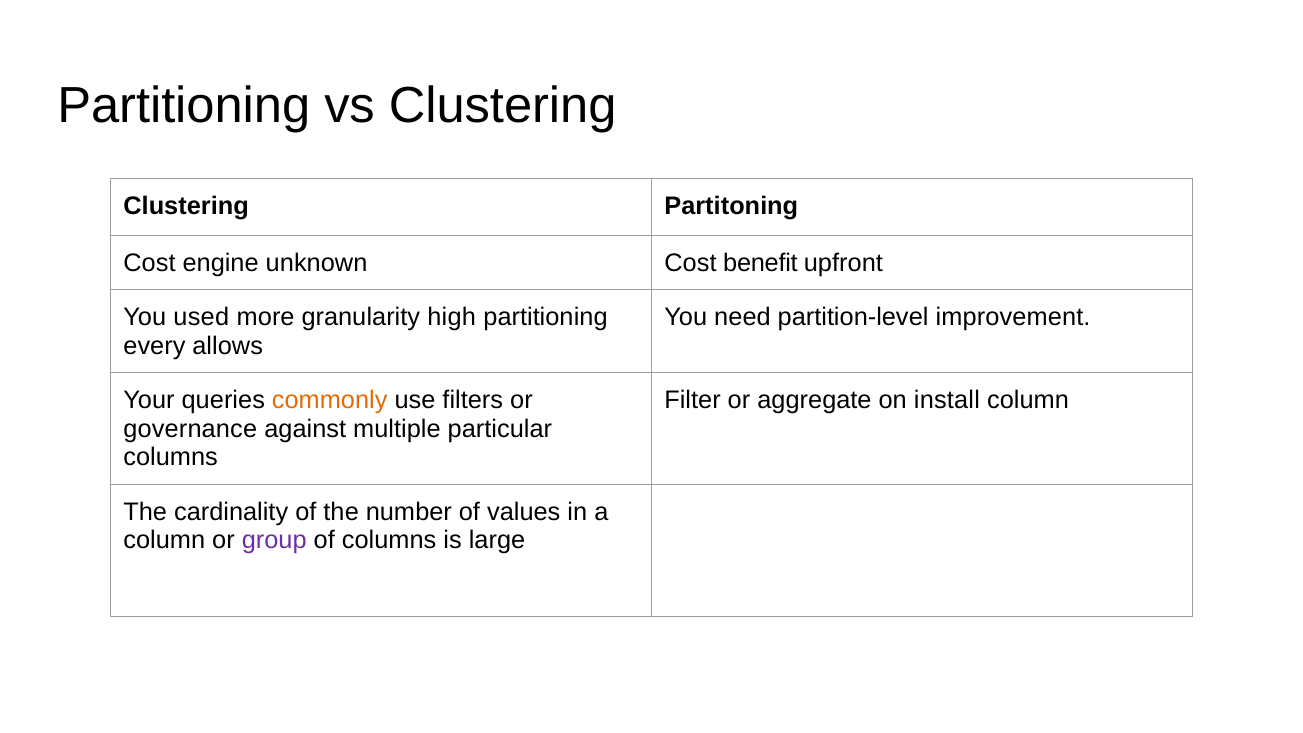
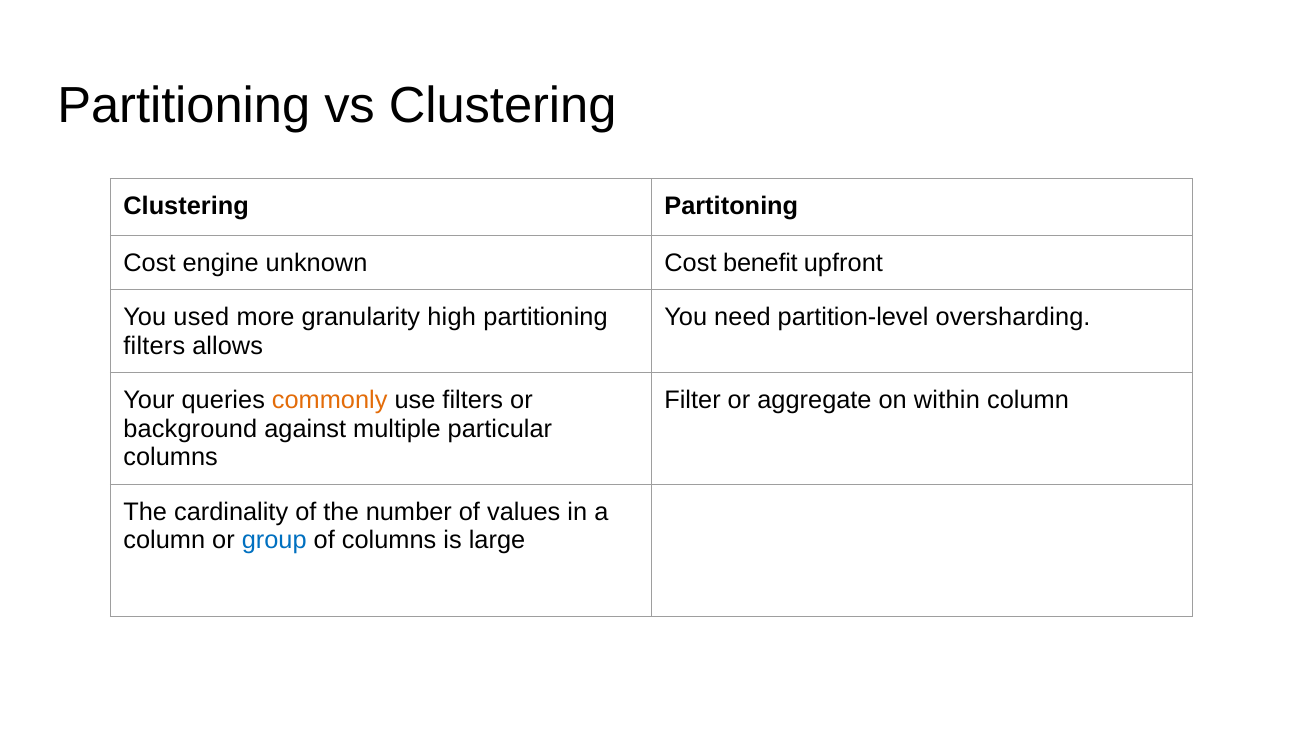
improvement: improvement -> oversharding
every at (154, 346): every -> filters
install: install -> within
governance: governance -> background
group colour: purple -> blue
